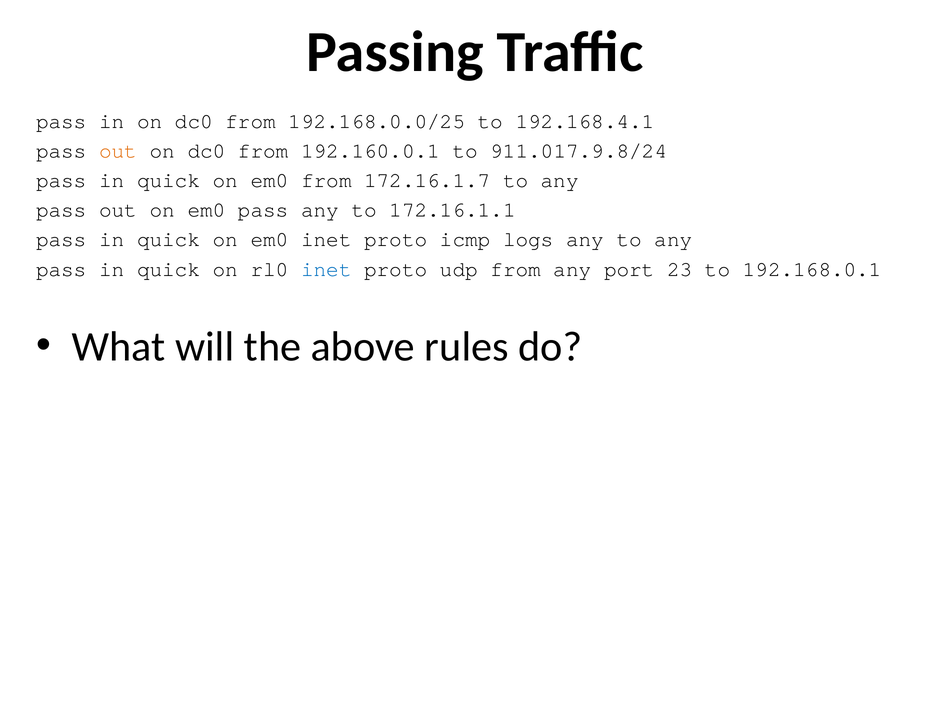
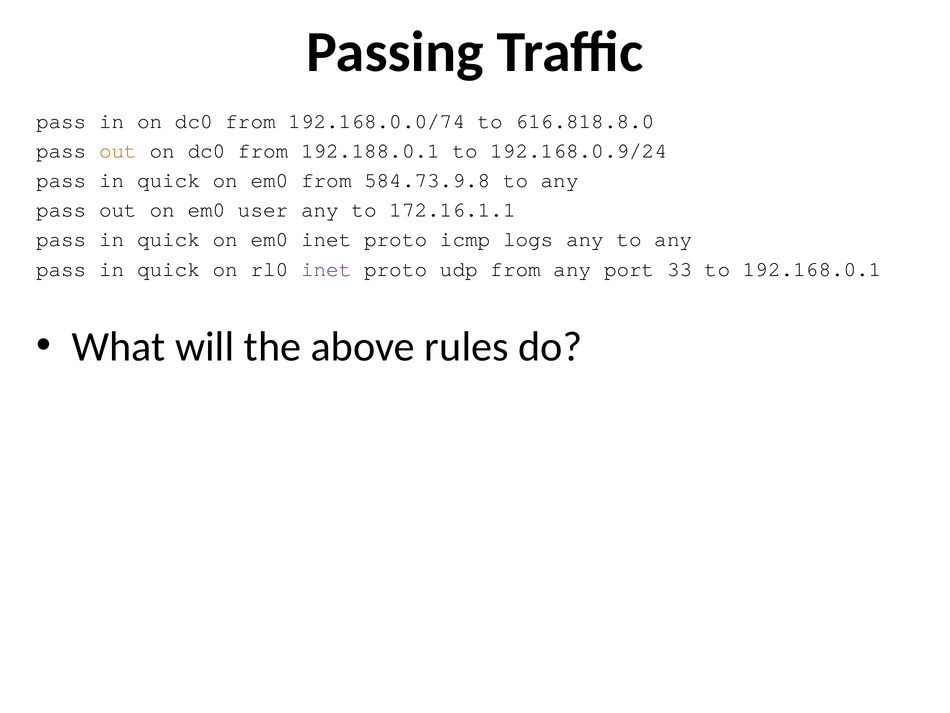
192.168.0.0/25: 192.168.0.0/25 -> 192.168.0.0/74
192.168.4.1: 192.168.4.1 -> 616.818.8.0
192.160.0.1: 192.160.0.1 -> 192.188.0.1
911.017.9.8/24: 911.017.9.8/24 -> 192.168.0.9/24
172.16.1.7: 172.16.1.7 -> 584.73.9.8
em0 pass: pass -> user
inet at (326, 269) colour: blue -> purple
23: 23 -> 33
